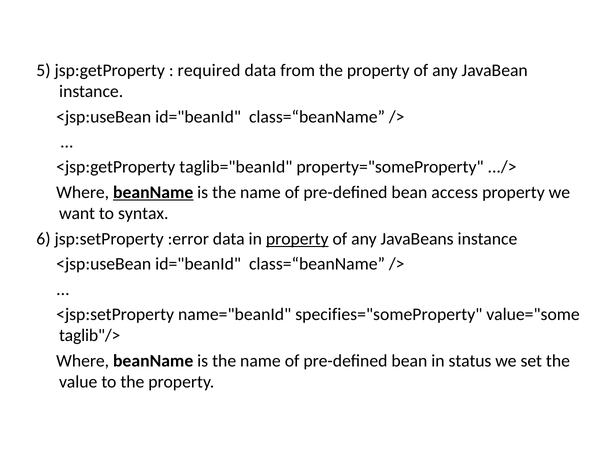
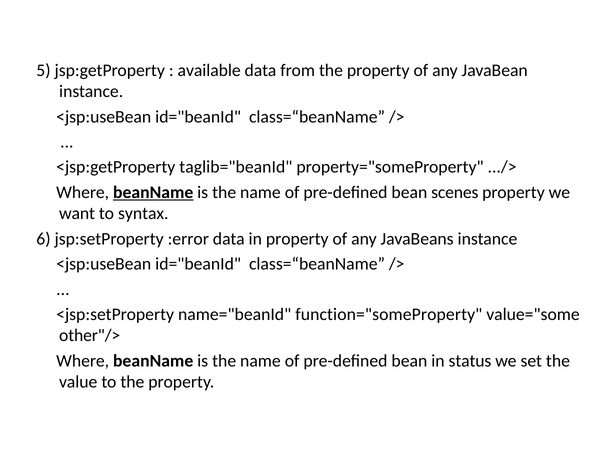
required: required -> available
access: access -> scenes
property at (297, 239) underline: present -> none
specifies="someProperty: specifies="someProperty -> function="someProperty
taglib"/>: taglib"/> -> other"/>
